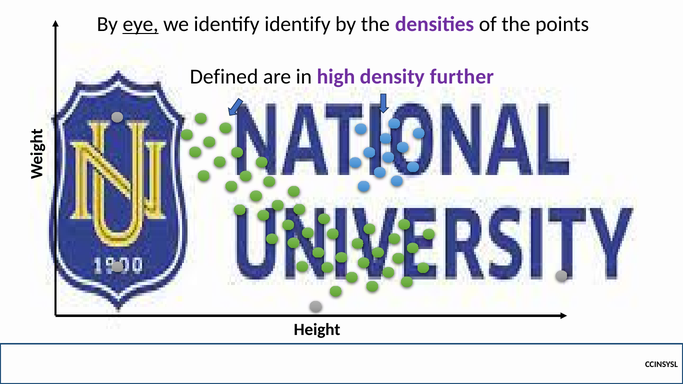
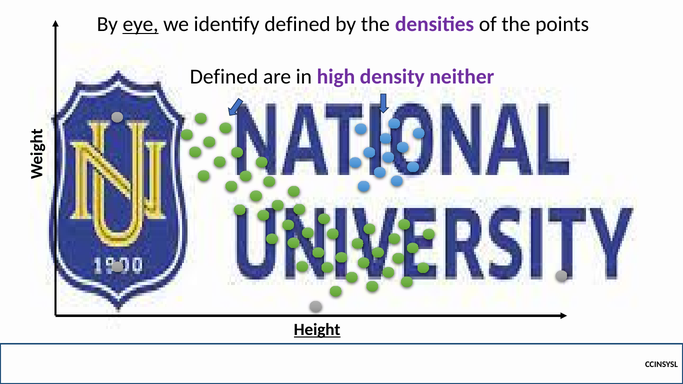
identify identify: identify -> defined
further: further -> neither
Height underline: none -> present
